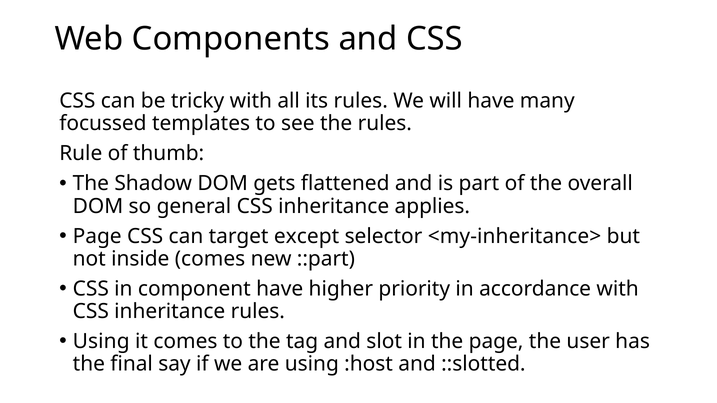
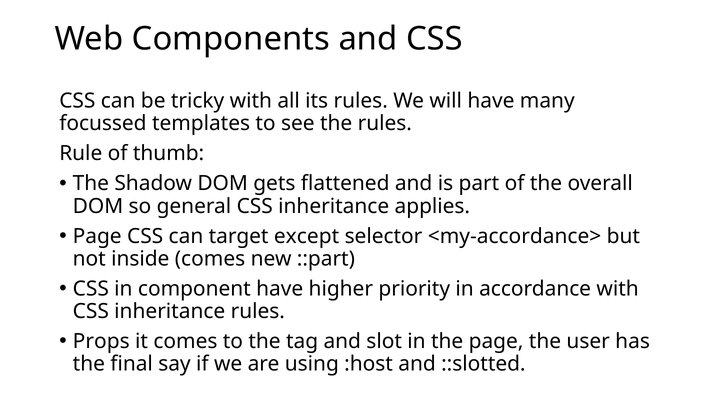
<my-inheritance>: <my-inheritance> -> <my-accordance>
Using at (101, 342): Using -> Props
